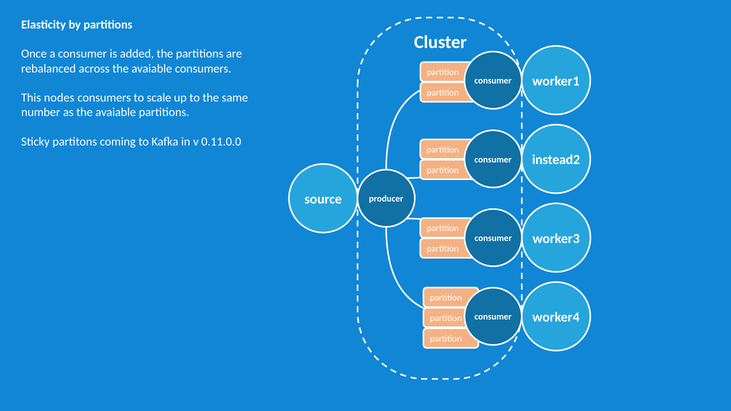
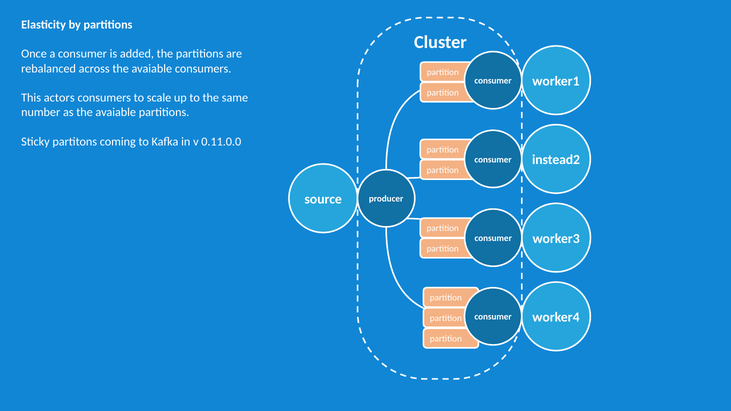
nodes: nodes -> actors
